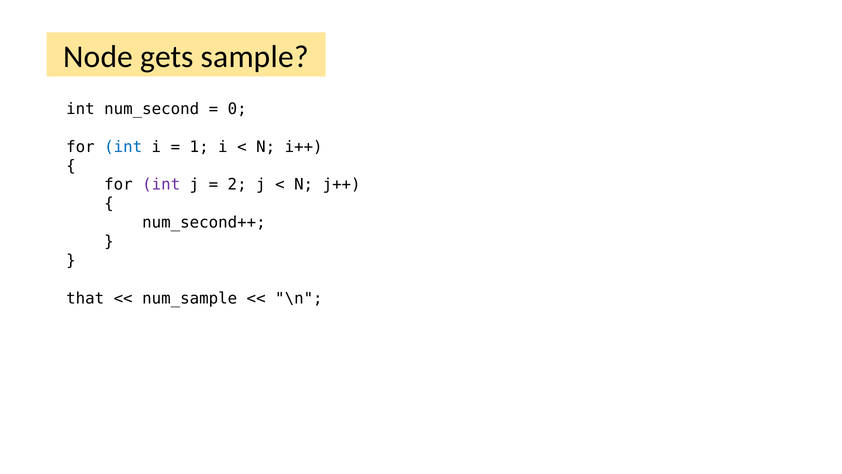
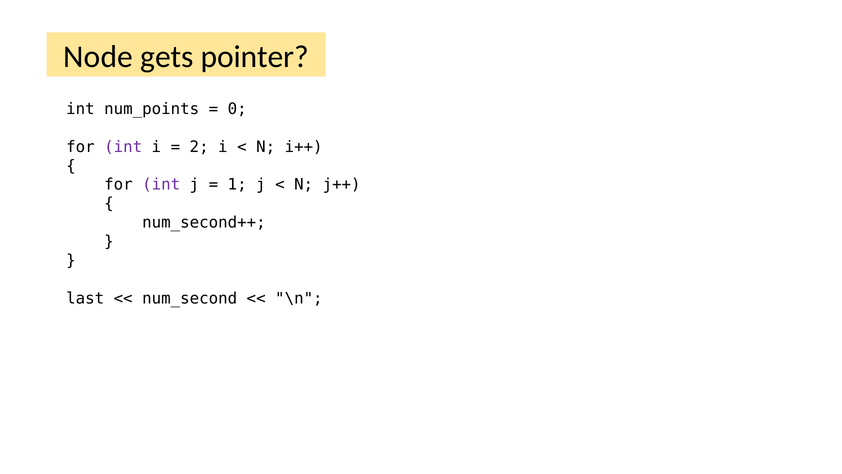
sample: sample -> pointer
num_second: num_second -> num_points
int at (123, 147) colour: blue -> purple
1: 1 -> 2
2: 2 -> 1
that: that -> last
num_sample: num_sample -> num_second
